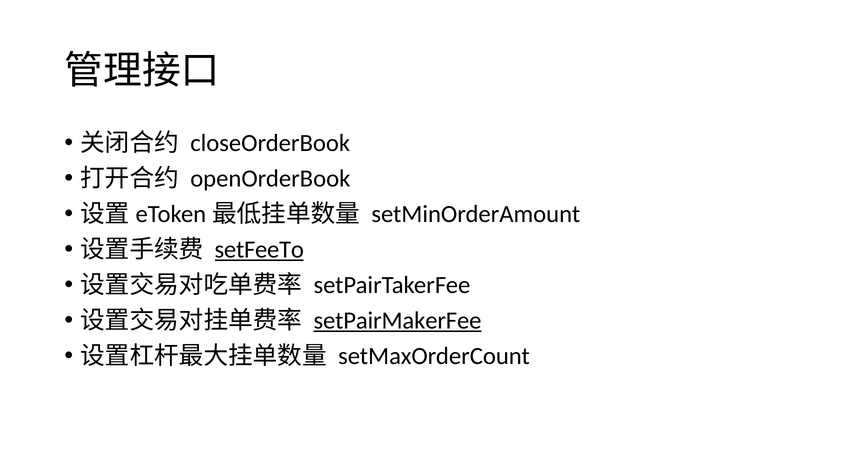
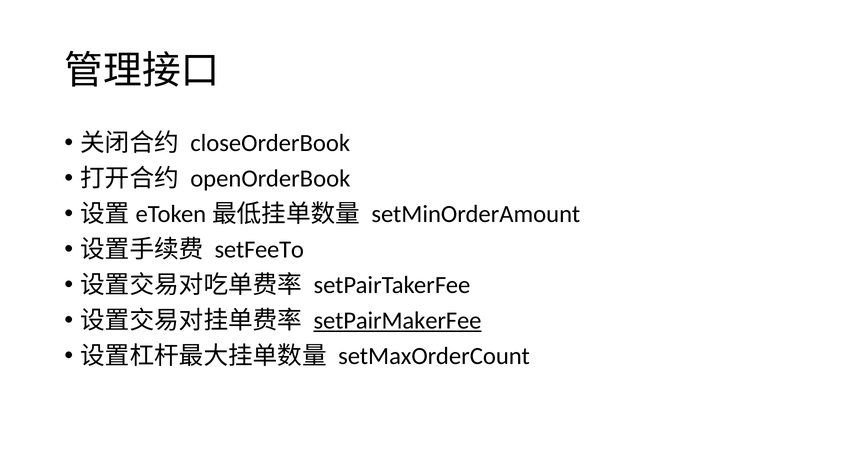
setFeeTo underline: present -> none
